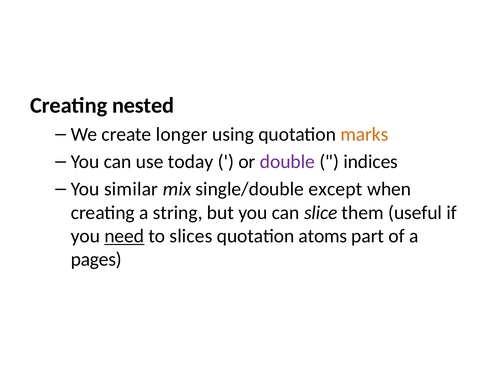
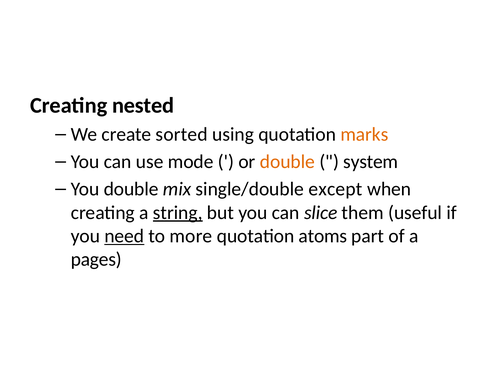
longer: longer -> sorted
today: today -> mode
double at (287, 161) colour: purple -> orange
indices: indices -> system
You similar: similar -> double
string underline: none -> present
slices: slices -> more
